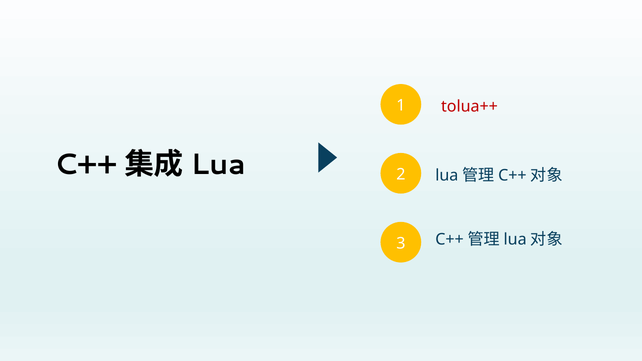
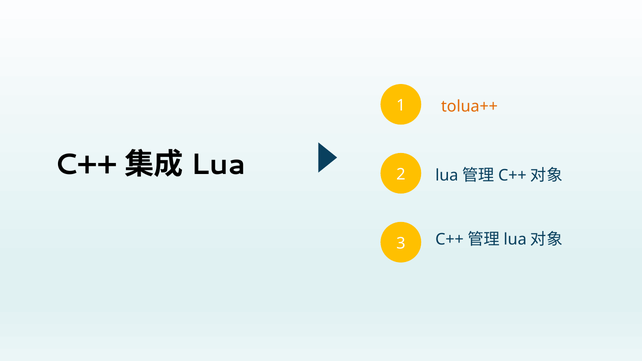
tolua++ colour: red -> orange
